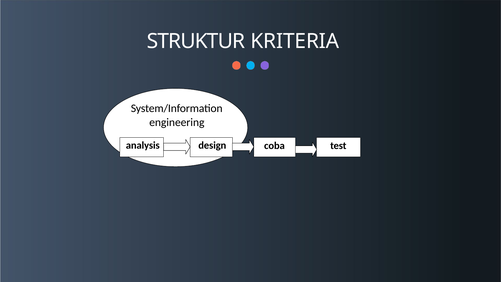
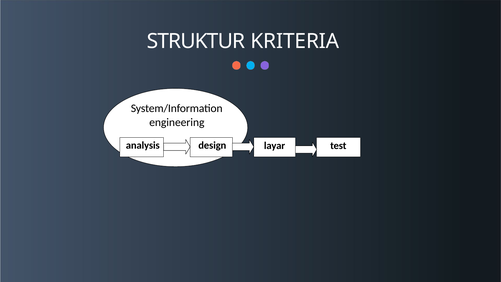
coba: coba -> layar
